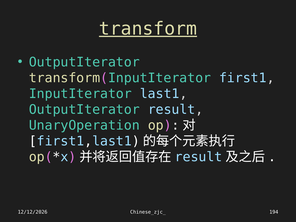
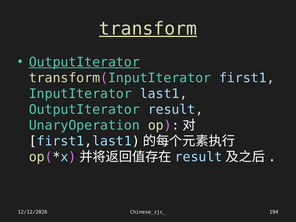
OutputIterator at (84, 62) underline: none -> present
